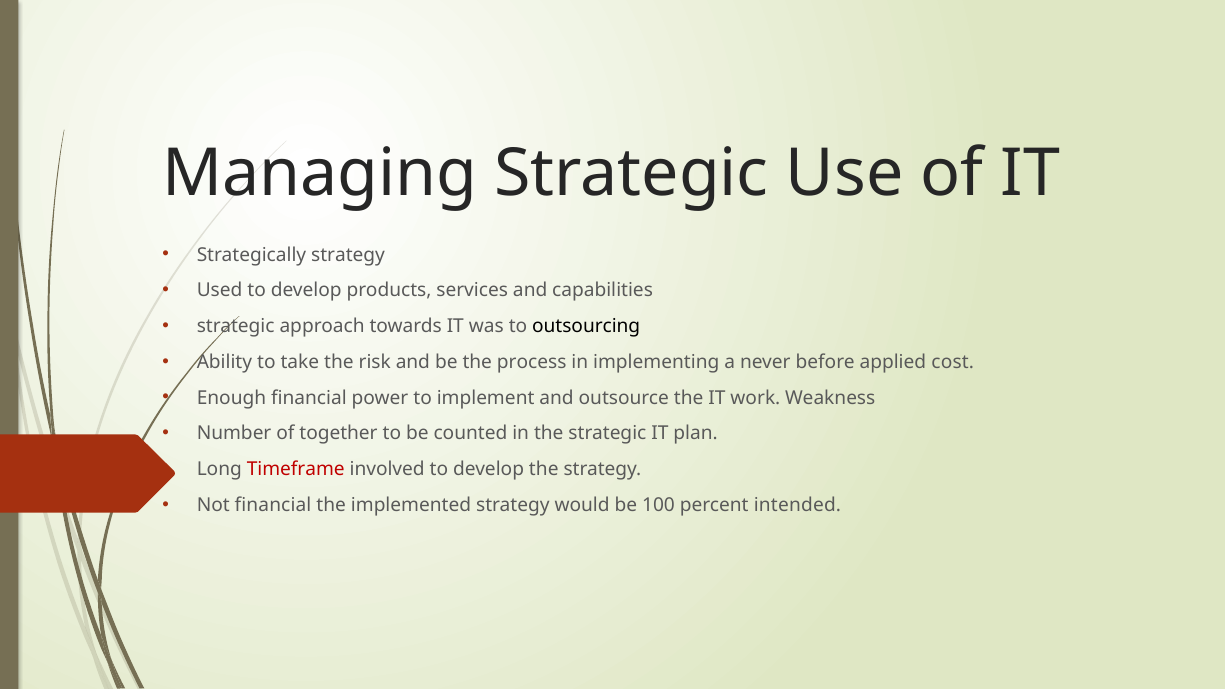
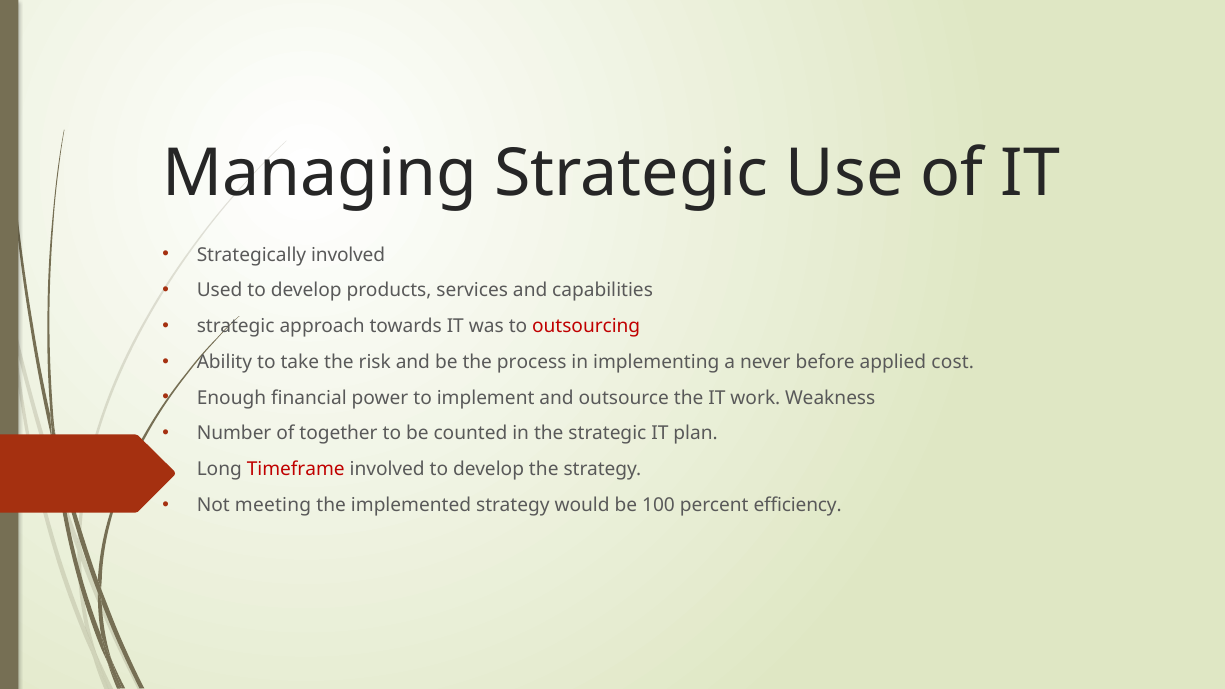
Strategically strategy: strategy -> involved
outsourcing colour: black -> red
Not financial: financial -> meeting
intended: intended -> efficiency
